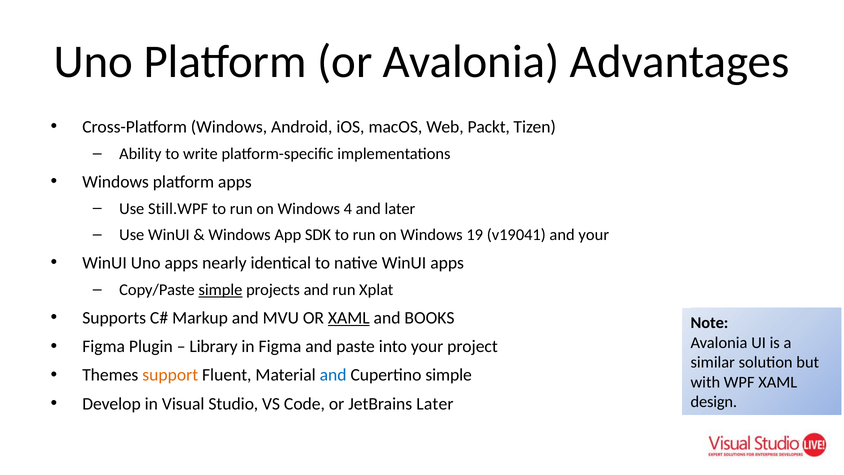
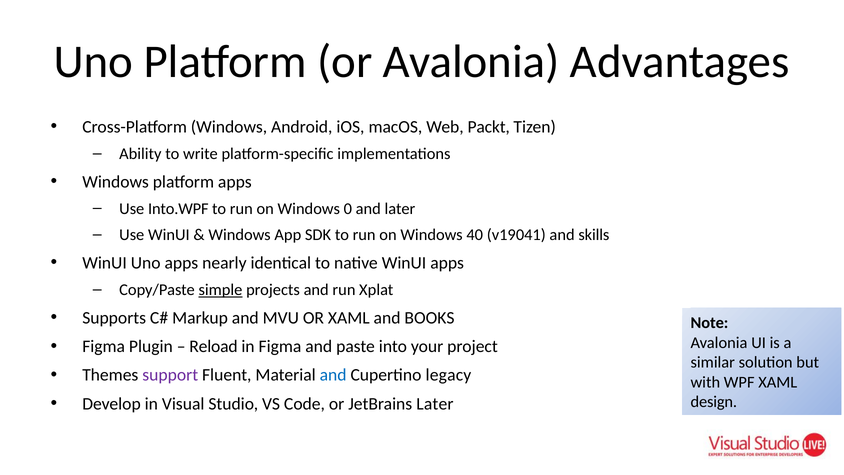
Still.WPF: Still.WPF -> Into.WPF
4: 4 -> 0
19: 19 -> 40
and your: your -> skills
XAML at (349, 318) underline: present -> none
Library: Library -> Reload
support colour: orange -> purple
Cupertino simple: simple -> legacy
